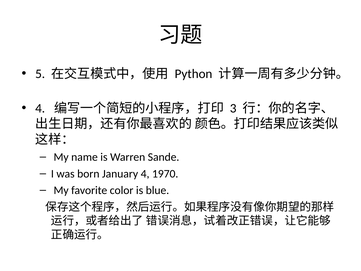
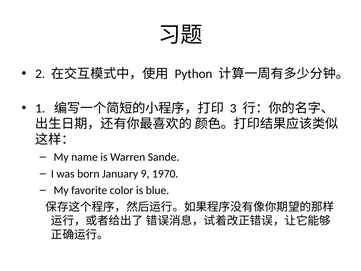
5: 5 -> 2
4 at (40, 108): 4 -> 1
January 4: 4 -> 9
